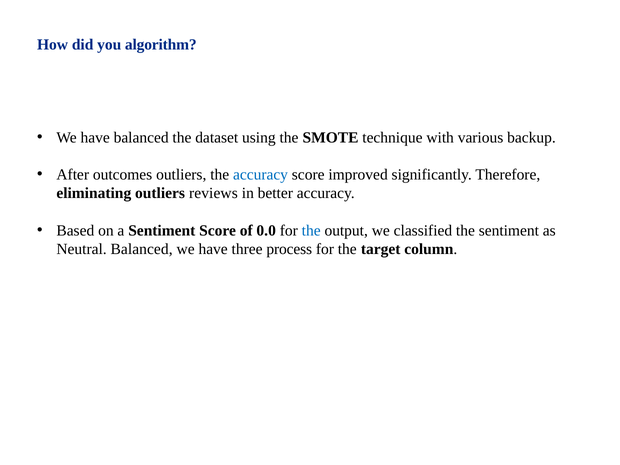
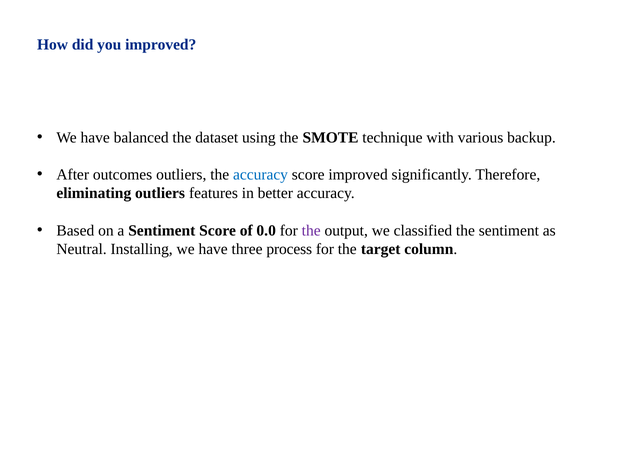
you algorithm: algorithm -> improved
reviews: reviews -> features
the at (311, 230) colour: blue -> purple
Neutral Balanced: Balanced -> Installing
